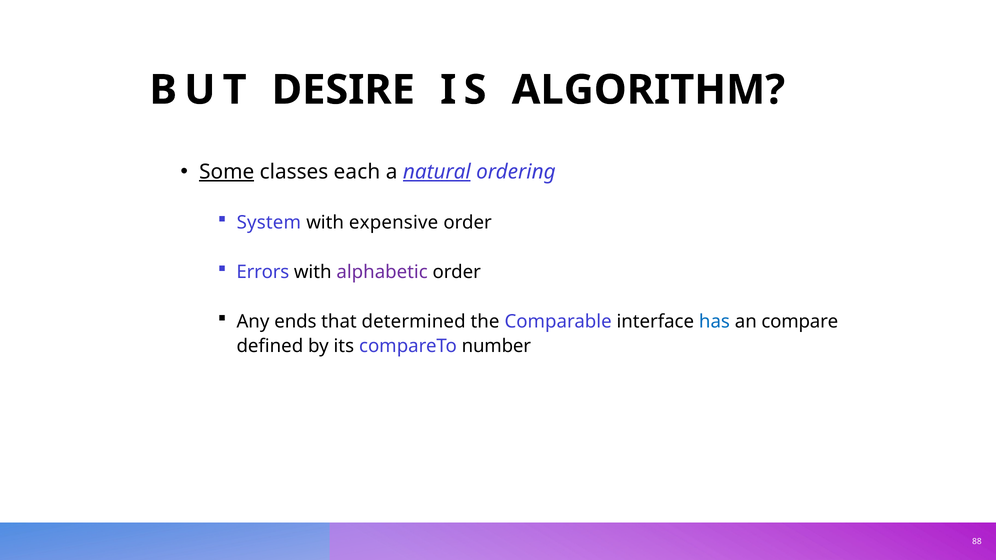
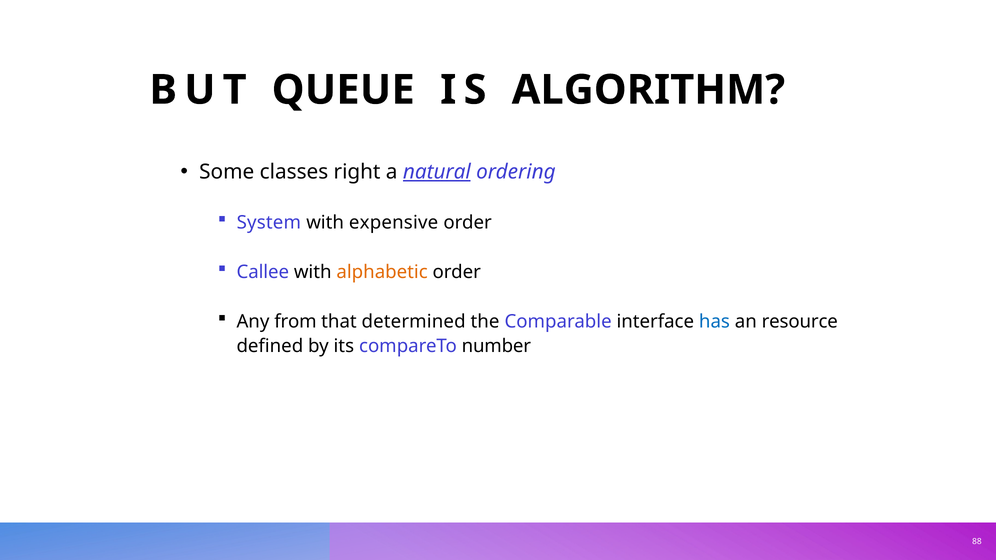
DESIRE: DESIRE -> QUEUE
Some underline: present -> none
each: each -> right
Errors: Errors -> Callee
alphabetic colour: purple -> orange
ends: ends -> from
compare: compare -> resource
